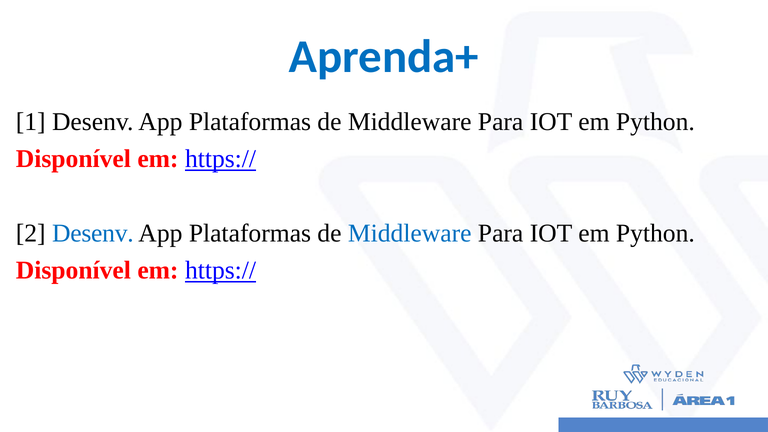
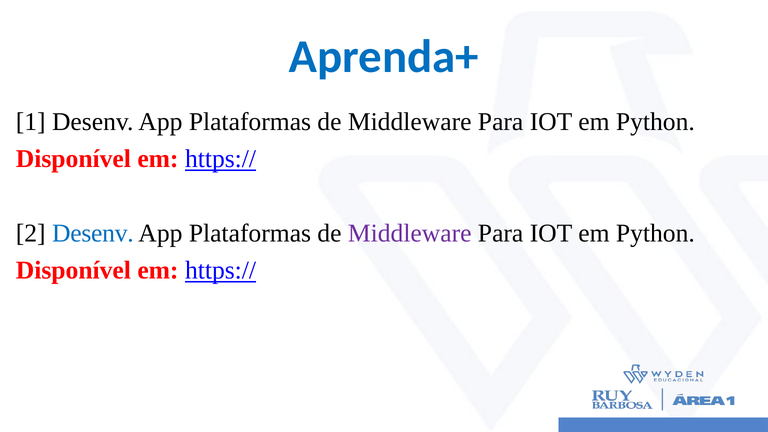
Middleware at (410, 233) colour: blue -> purple
